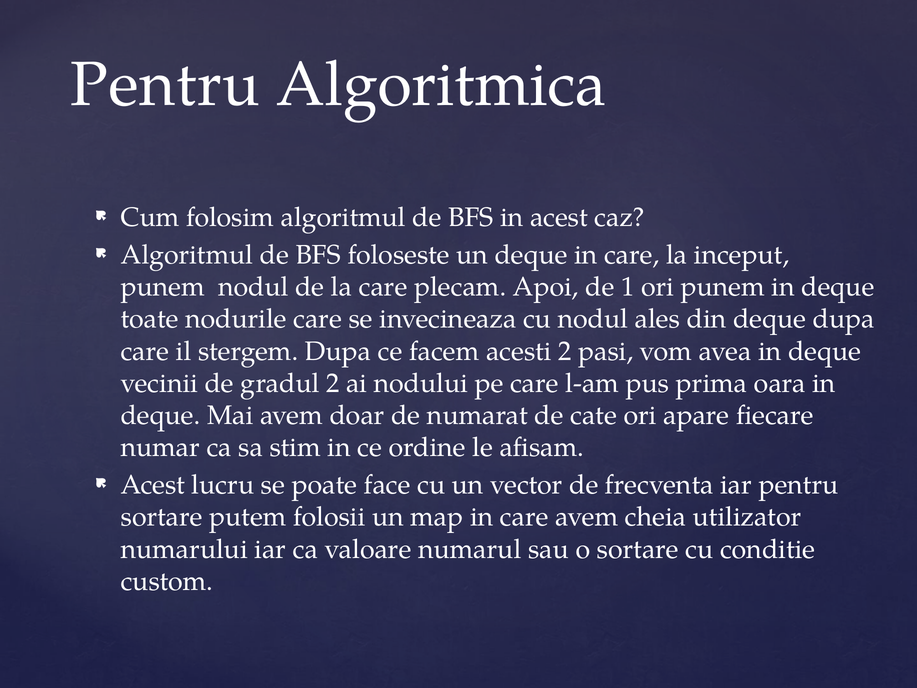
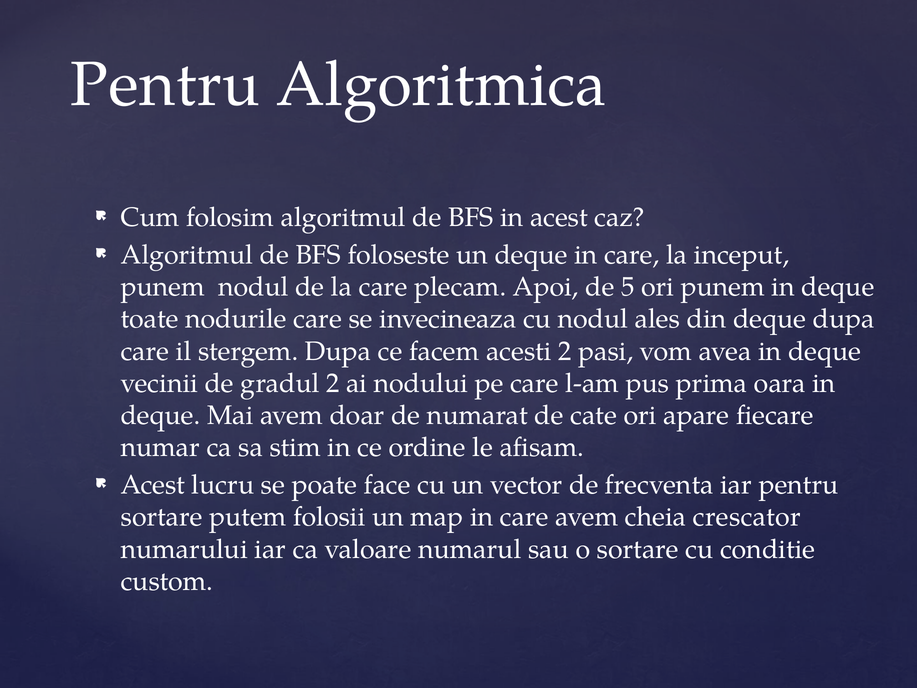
1: 1 -> 5
utilizator: utilizator -> crescator
